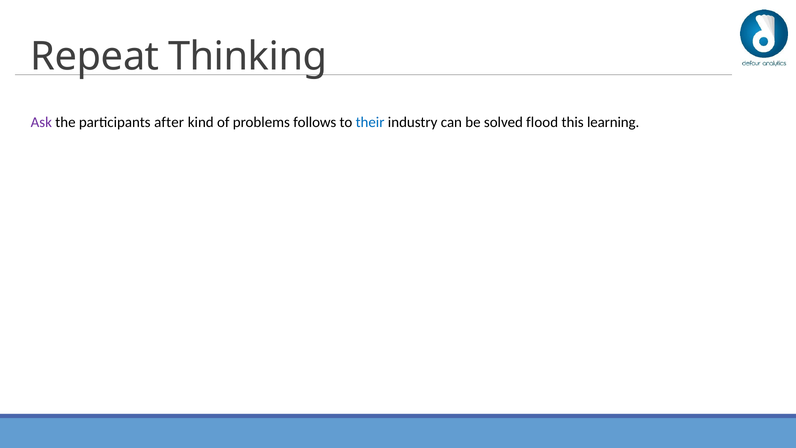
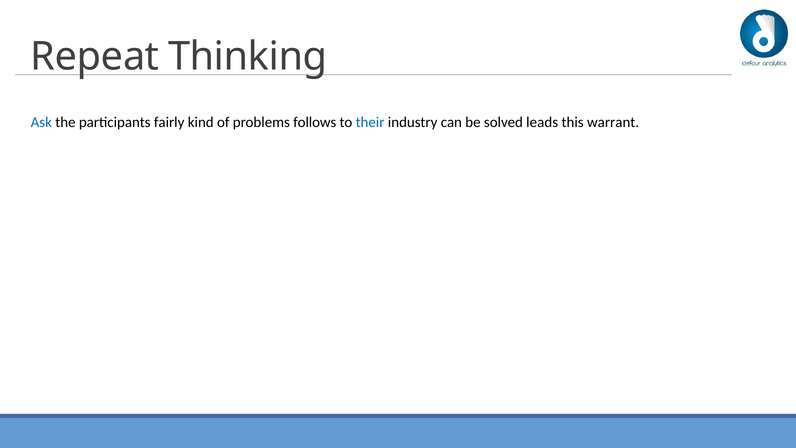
Ask colour: purple -> blue
after: after -> fairly
flood: flood -> leads
learning: learning -> warrant
